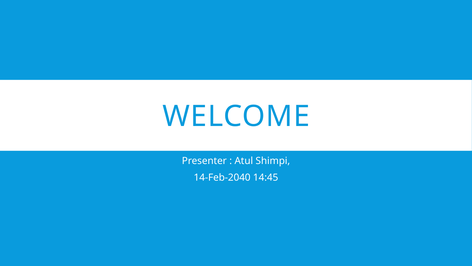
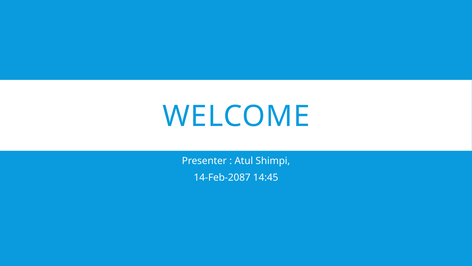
14-Feb-2040: 14-Feb-2040 -> 14-Feb-2087
